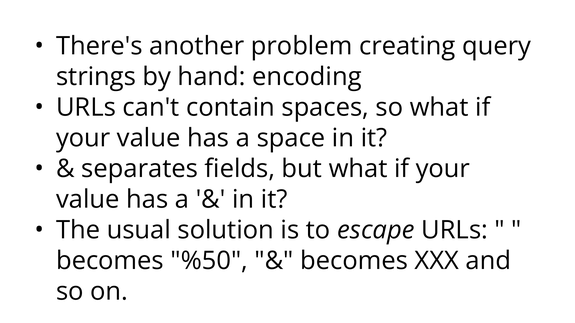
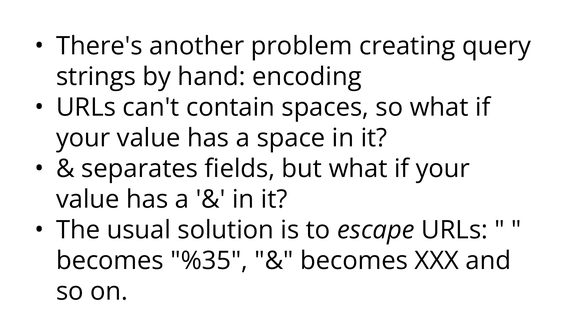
%50: %50 -> %35
